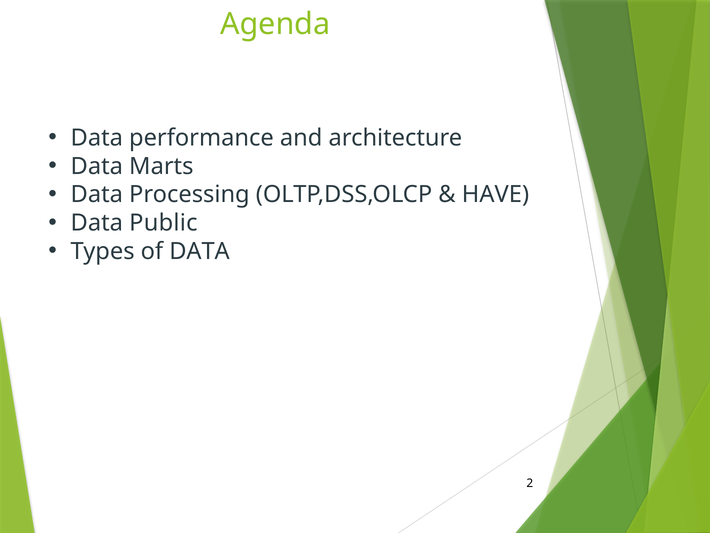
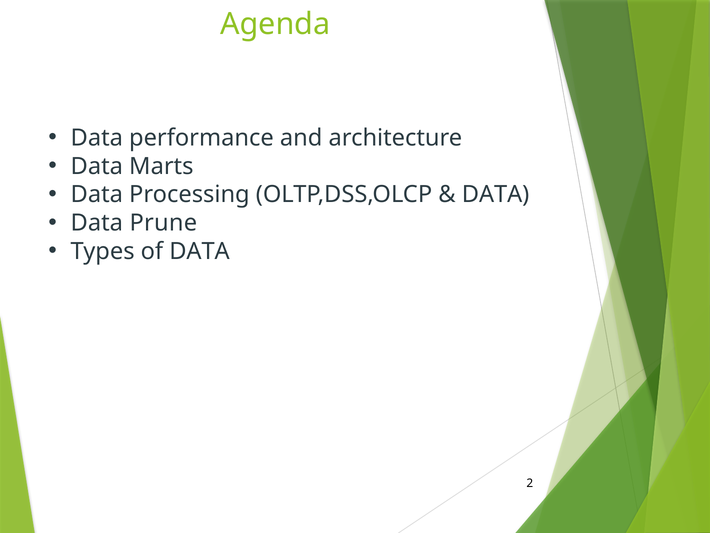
HAVE at (495, 194): HAVE -> DATA
Public: Public -> Prune
